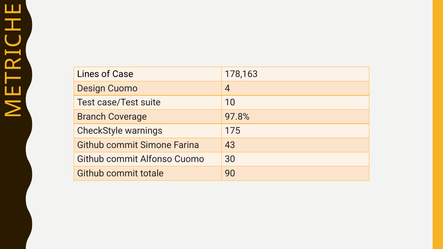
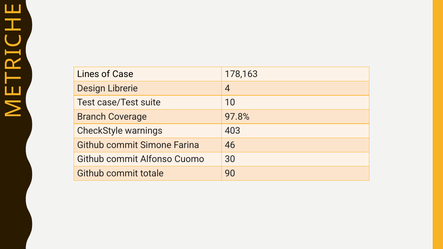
Design Cuomo: Cuomo -> Librerie
175: 175 -> 403
43: 43 -> 46
